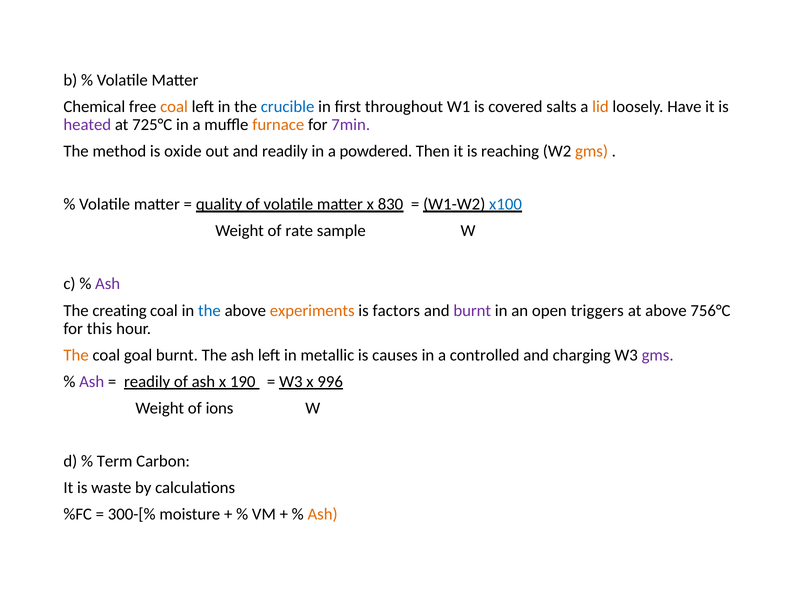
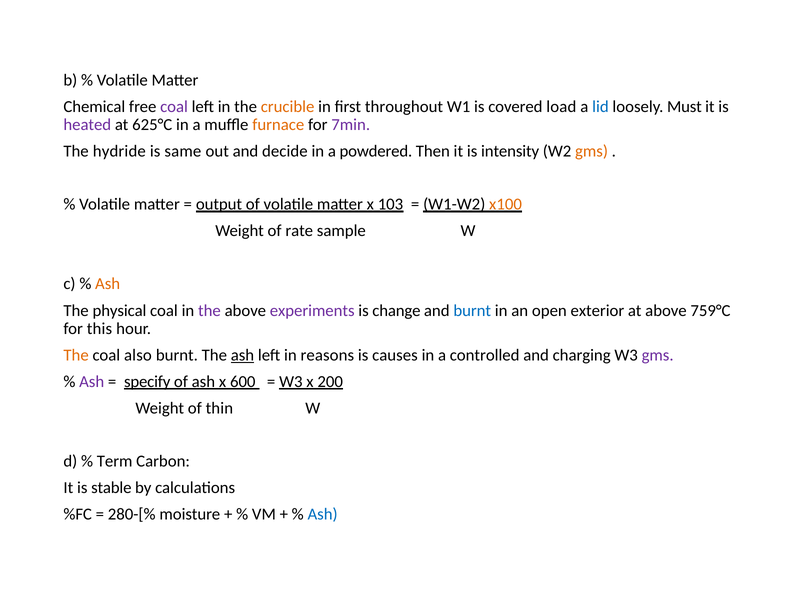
coal at (174, 107) colour: orange -> purple
crucible colour: blue -> orange
salts: salts -> load
lid colour: orange -> blue
Have: Have -> Must
725°C: 725°C -> 625°C
method: method -> hydride
oxide: oxide -> same
and readily: readily -> decide
reaching: reaching -> intensity
quality: quality -> output
830: 830 -> 103
x100 colour: blue -> orange
Ash at (108, 284) colour: purple -> orange
creating: creating -> physical
the at (209, 311) colour: blue -> purple
experiments colour: orange -> purple
factors: factors -> change
burnt at (472, 311) colour: purple -> blue
triggers: triggers -> exterior
756°C: 756°C -> 759°C
goal: goal -> also
ash at (242, 355) underline: none -> present
metallic: metallic -> reasons
readily at (147, 382): readily -> specify
190: 190 -> 600
996: 996 -> 200
ions: ions -> thin
waste: waste -> stable
300-[%: 300-[% -> 280-[%
Ash at (323, 515) colour: orange -> blue
